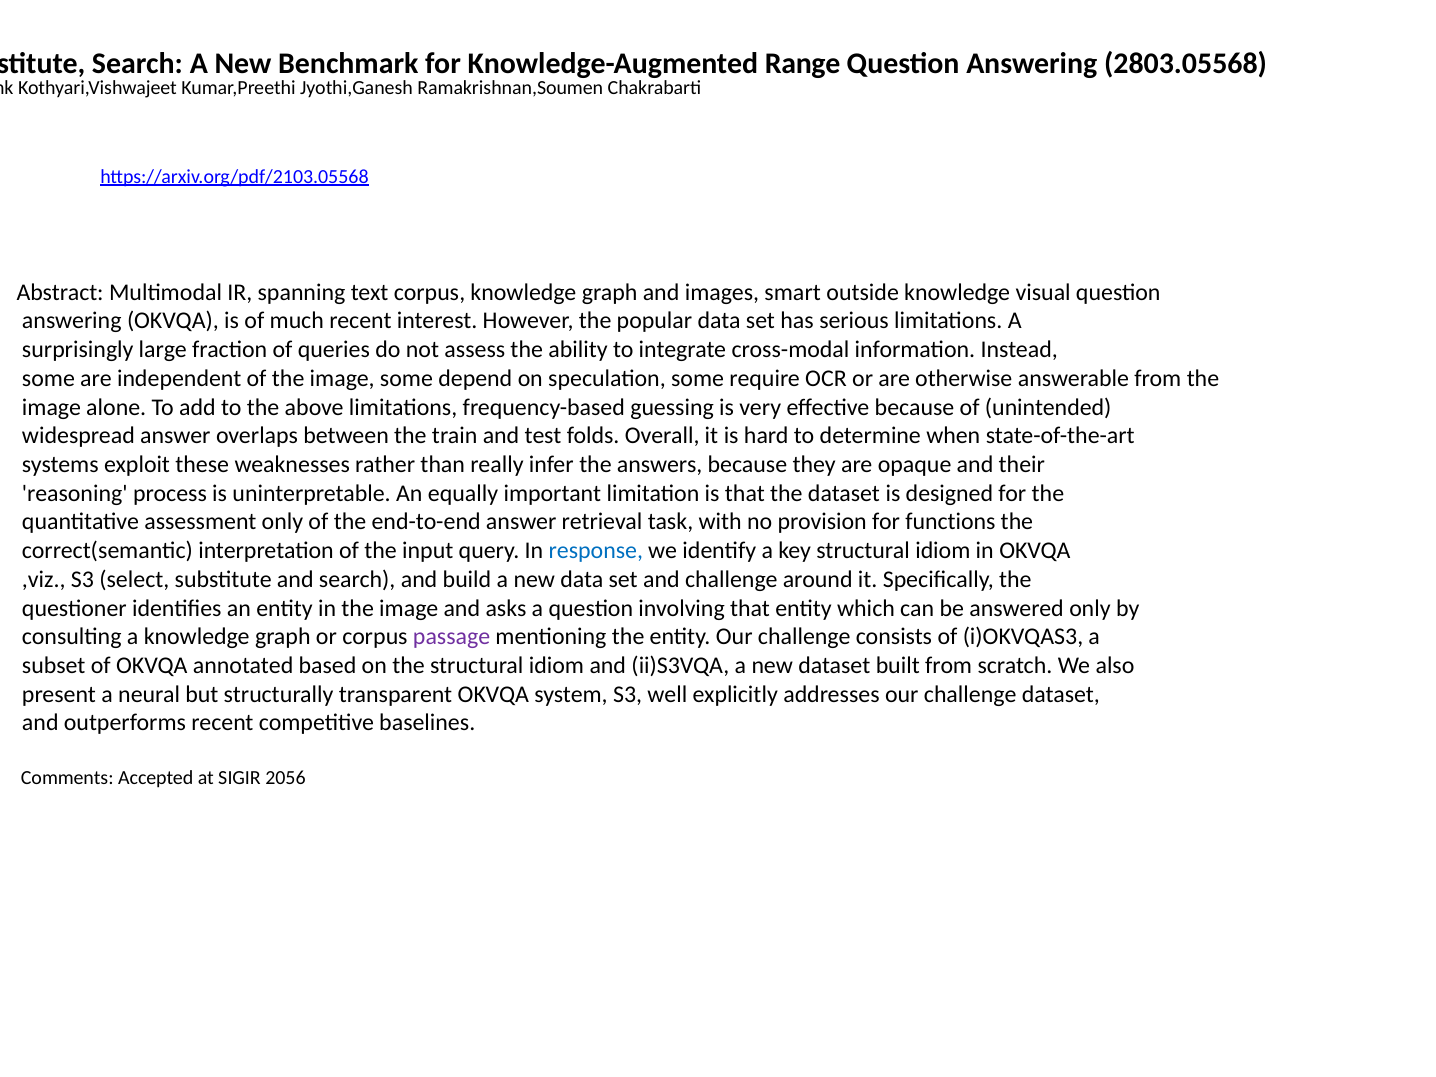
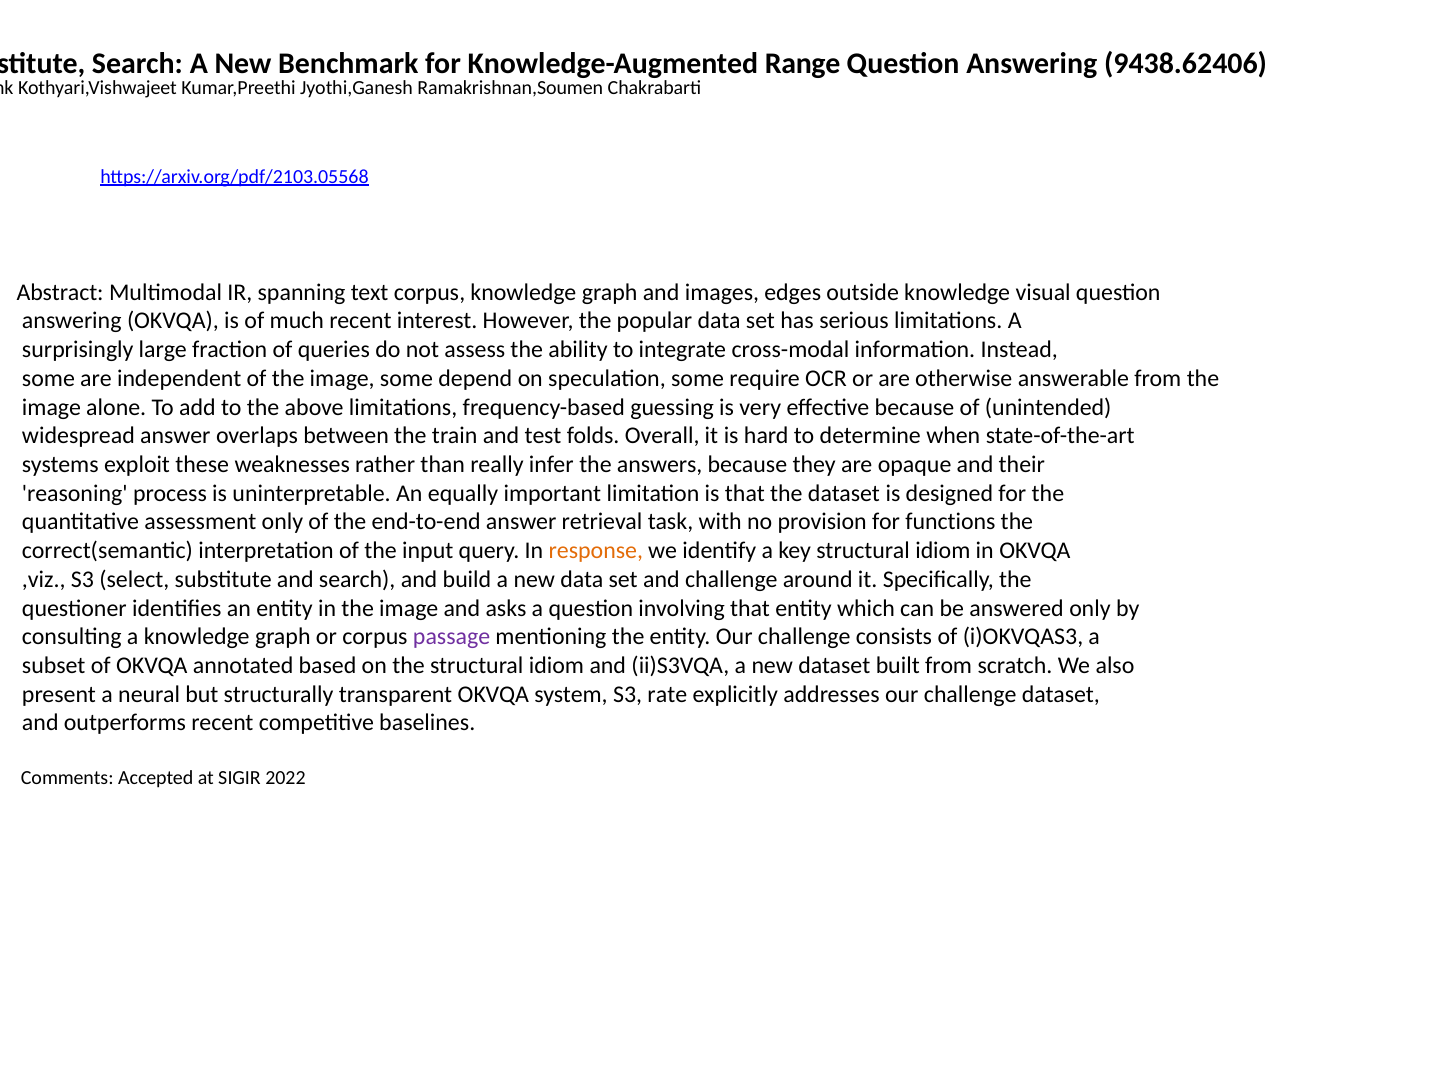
2803.05568: 2803.05568 -> 9438.62406
smart: smart -> edges
response colour: blue -> orange
well: well -> rate
2056: 2056 -> 2022
